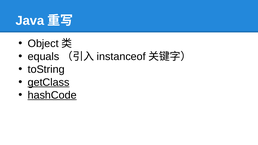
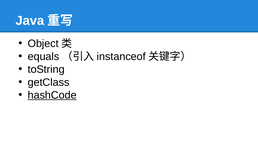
getClass underline: present -> none
